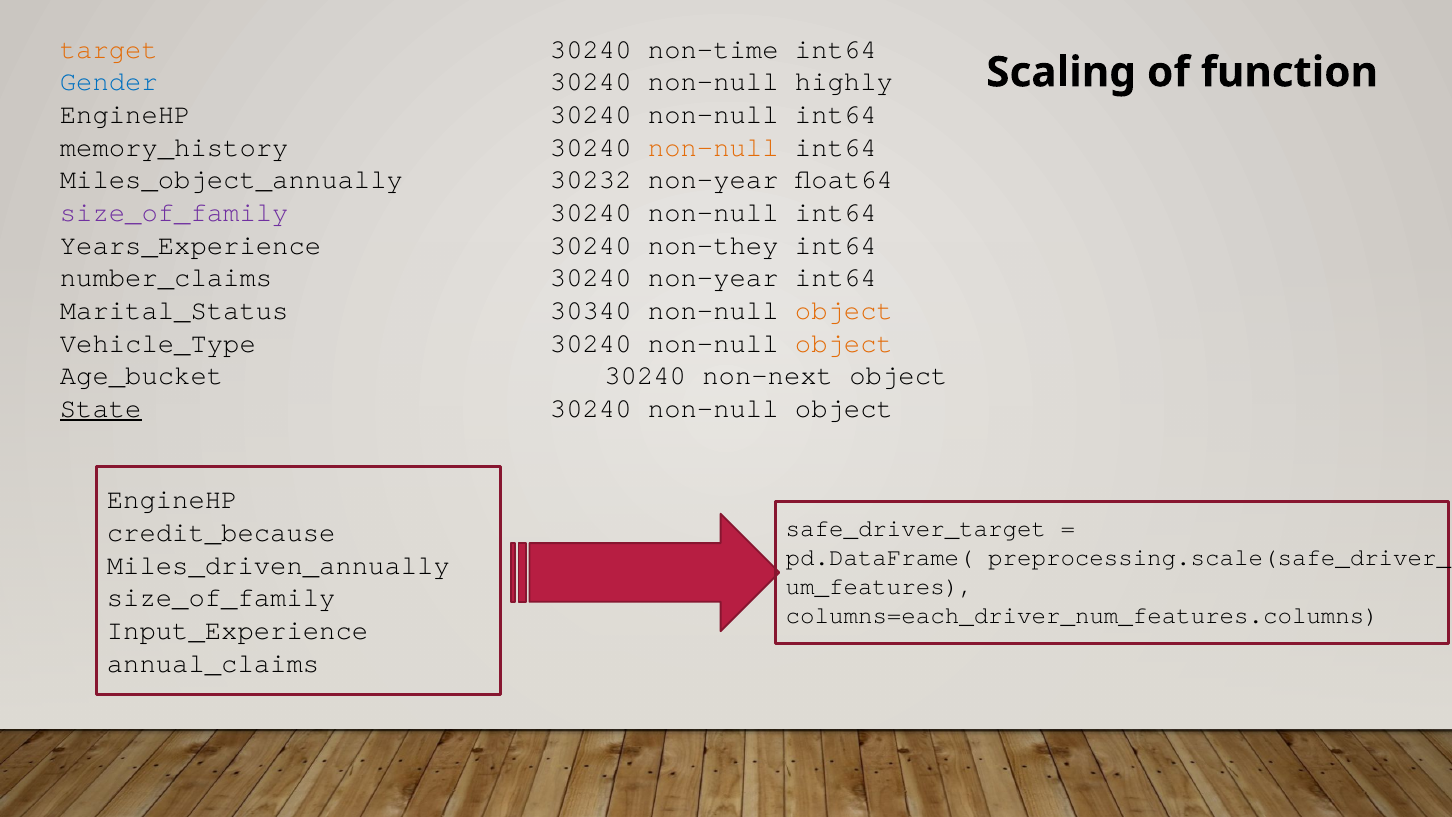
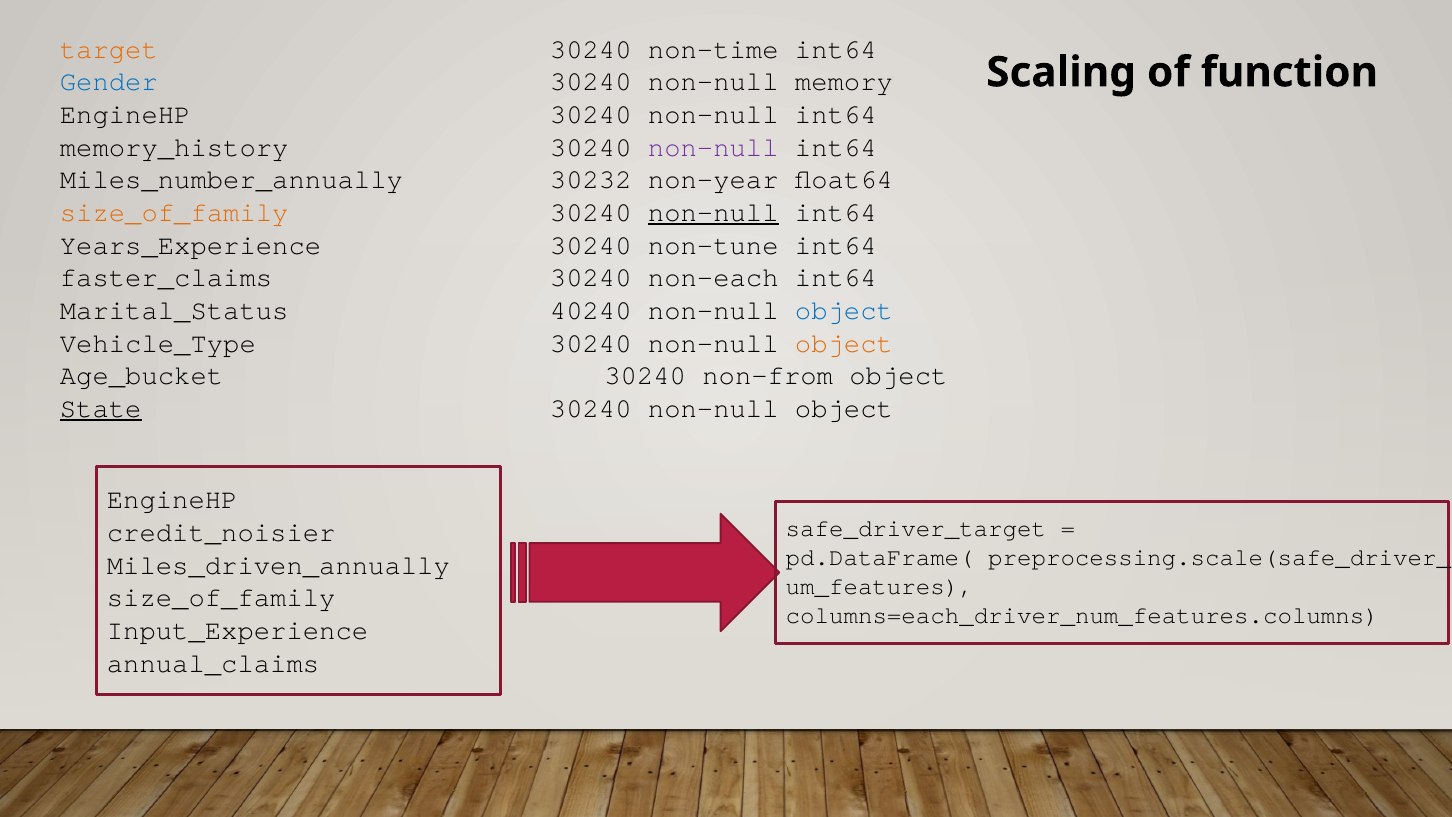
highly: highly -> memory
non-null at (713, 147) colour: orange -> purple
Miles_object_annually: Miles_object_annually -> Miles_number_annually
size_of_family at (174, 212) colour: purple -> orange
non-null at (713, 212) underline: none -> present
non-they: non-they -> non-tune
number_claims: number_claims -> faster_claims
30240 non-year: non-year -> non-each
30340: 30340 -> 40240
object at (844, 310) colour: orange -> blue
non-next: non-next -> non-from
credit_because: credit_because -> credit_noisier
